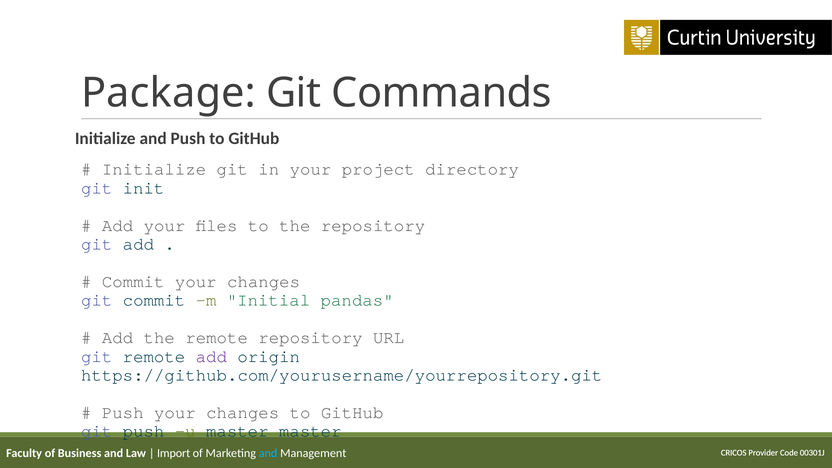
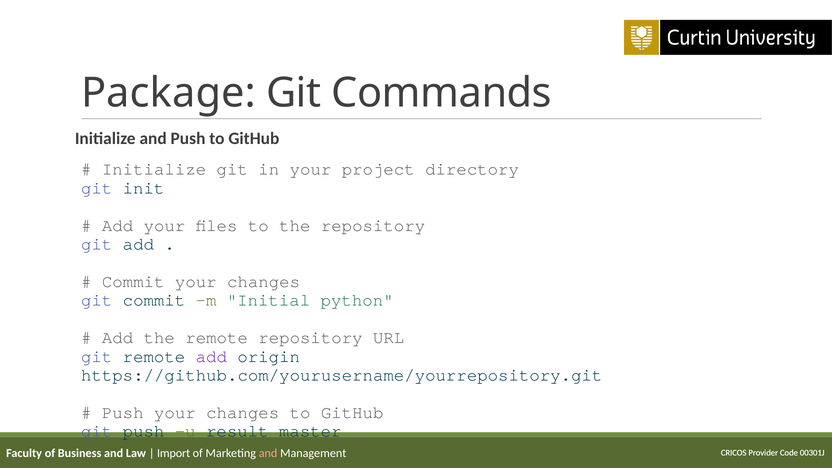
pandas: pandas -> python
u master: master -> result
and at (268, 453) colour: light blue -> pink
